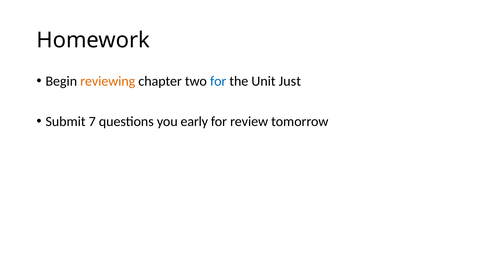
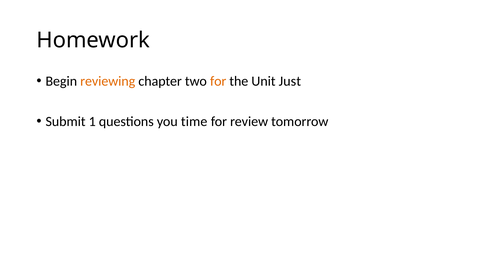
for at (218, 81) colour: blue -> orange
7: 7 -> 1
early: early -> time
